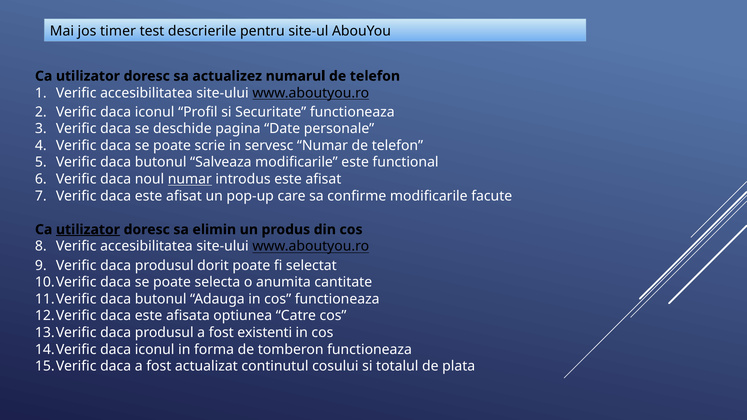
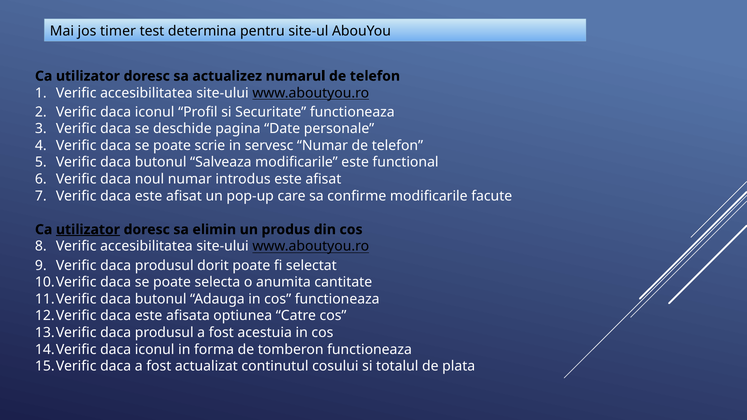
descrierile: descrierile -> determina
numar at (190, 179) underline: present -> none
existenti: existenti -> acestuia
